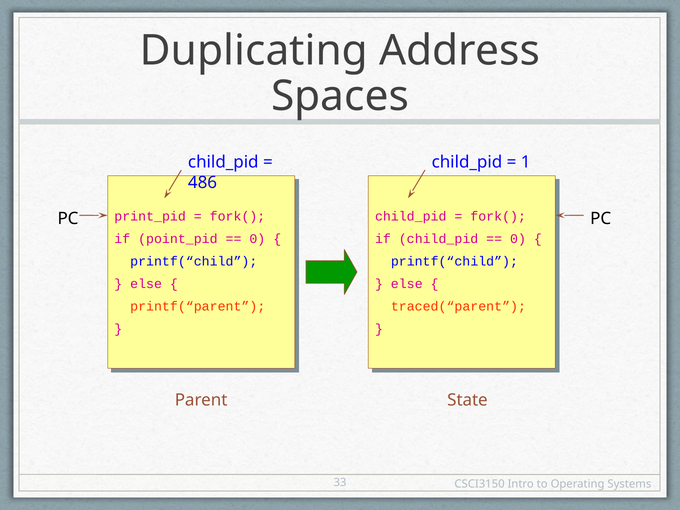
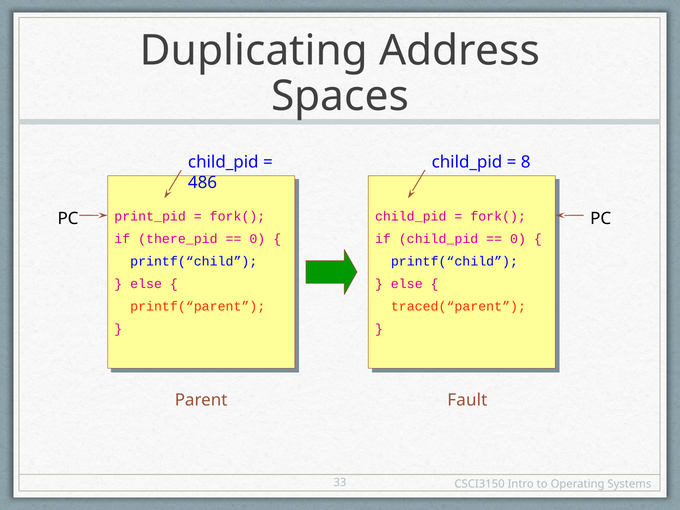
1: 1 -> 8
point_pid: point_pid -> there_pid
State: State -> Fault
